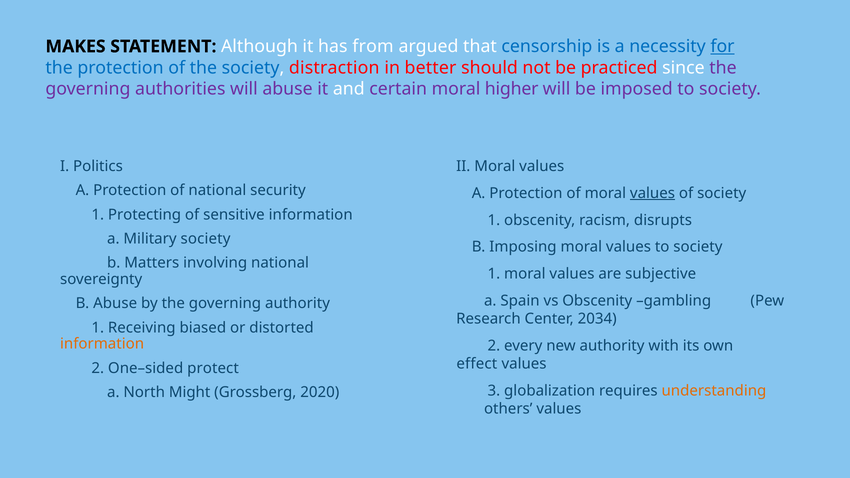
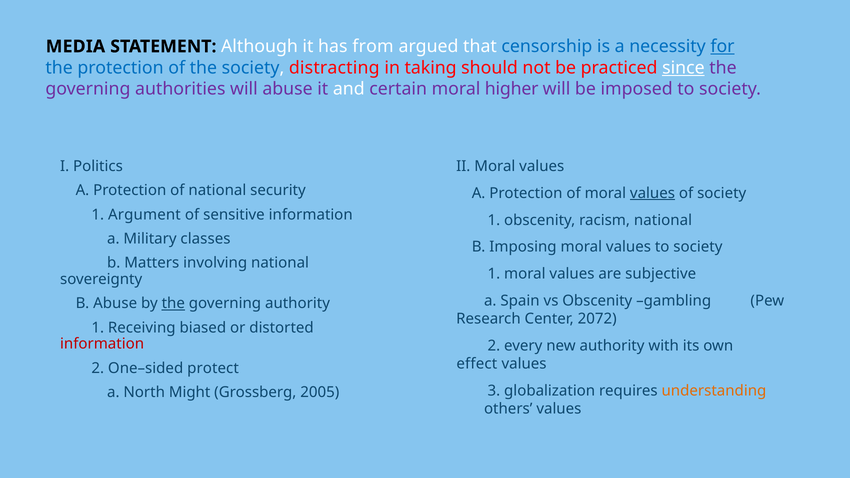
MAKES: MAKES -> MEDIA
distraction: distraction -> distracting
better: better -> taking
since underline: none -> present
Protecting: Protecting -> Argument
racism disrupts: disrupts -> national
Military society: society -> classes
the at (173, 303) underline: none -> present
2034: 2034 -> 2072
information at (102, 344) colour: orange -> red
2020: 2020 -> 2005
